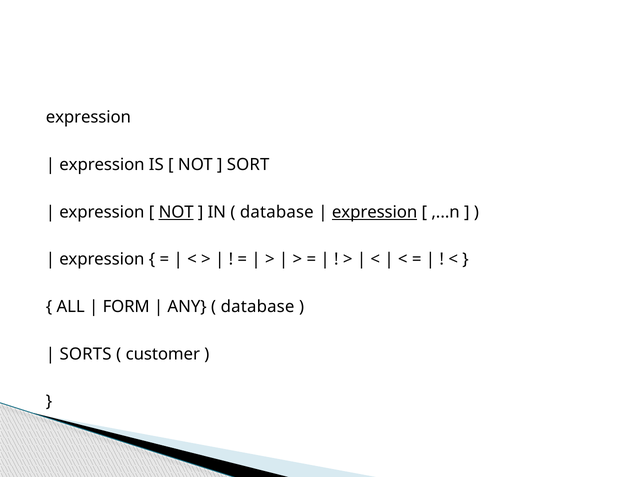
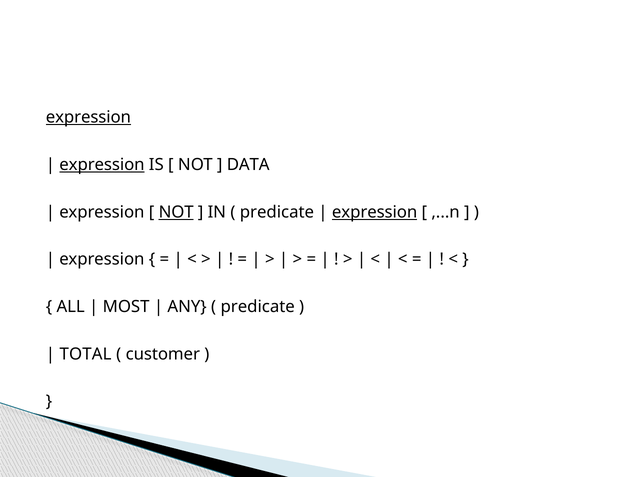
expression at (88, 118) underline: none -> present
expression at (102, 165) underline: none -> present
SORT: SORT -> DATA
database at (277, 212): database -> predicate
FORM: FORM -> MOST
database at (258, 307): database -> predicate
SORTS: SORTS -> TOTAL
